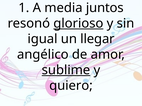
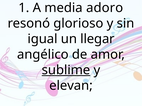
juntos: juntos -> adoro
glorioso underline: present -> none
quiero: quiero -> elevan
